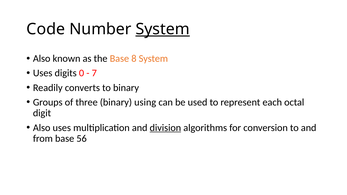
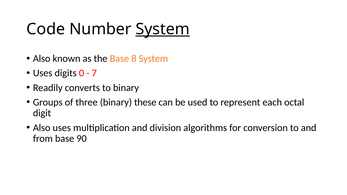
using: using -> these
division underline: present -> none
56: 56 -> 90
